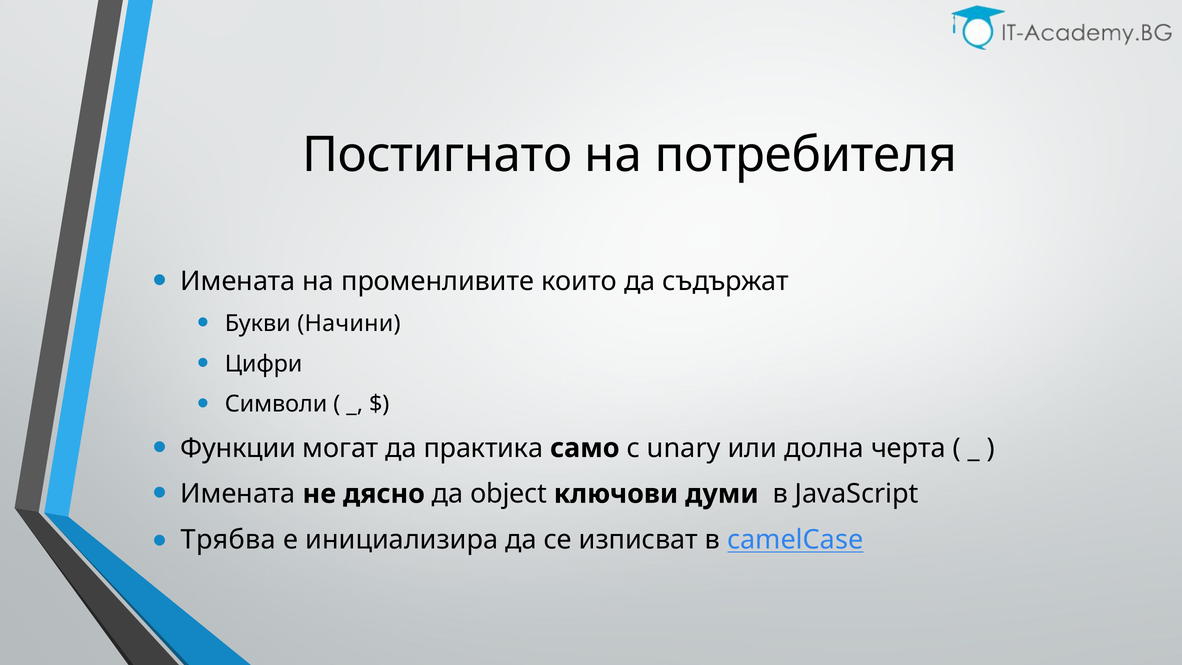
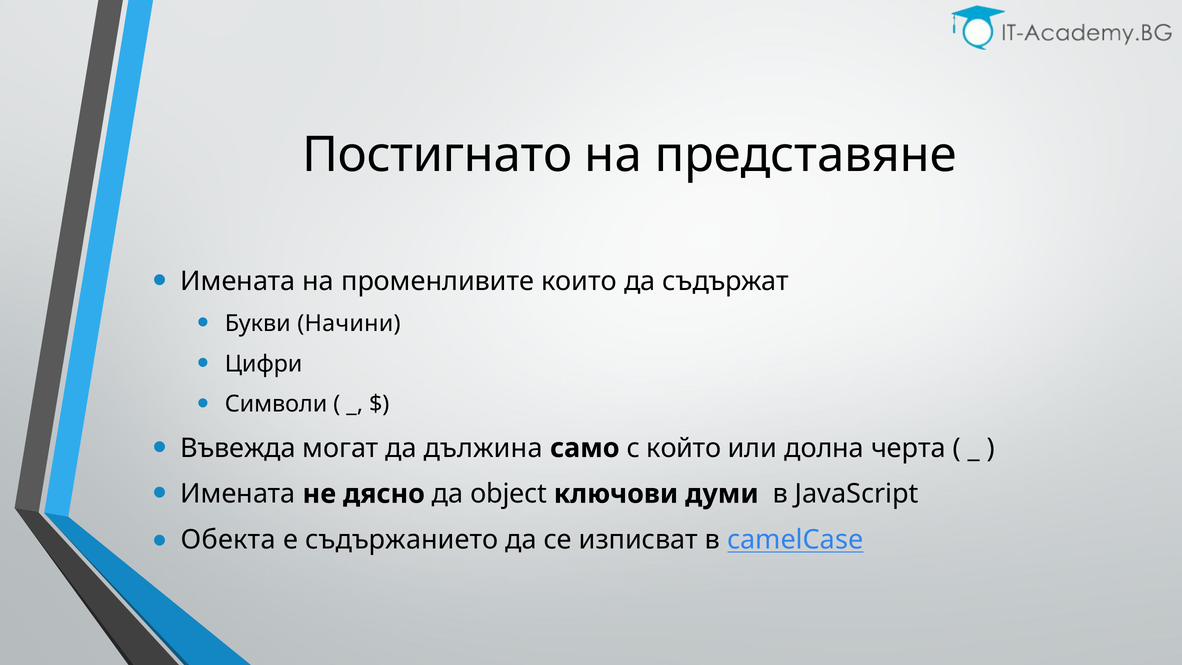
потребителя: потребителя -> представяне
Функции: Функции -> Въвежда
практика: практика -> дължина
unary: unary -> който
Трябва: Трябва -> Обекта
инициализира: инициализира -> съдържанието
